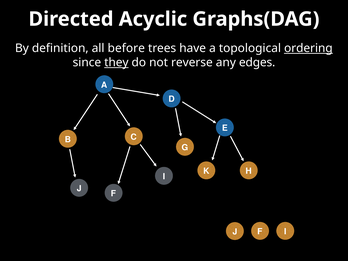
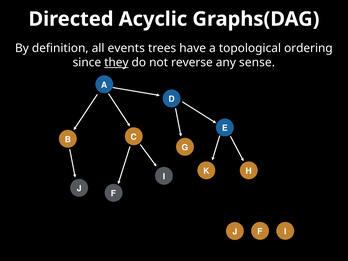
before: before -> events
ordering underline: present -> none
edges: edges -> sense
